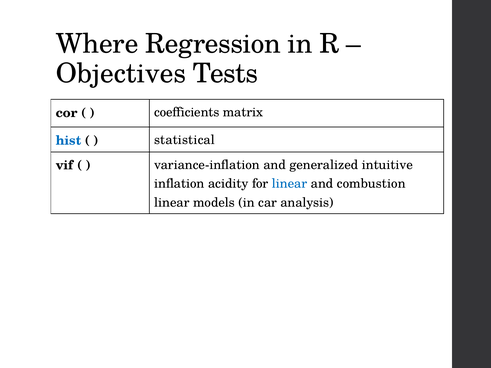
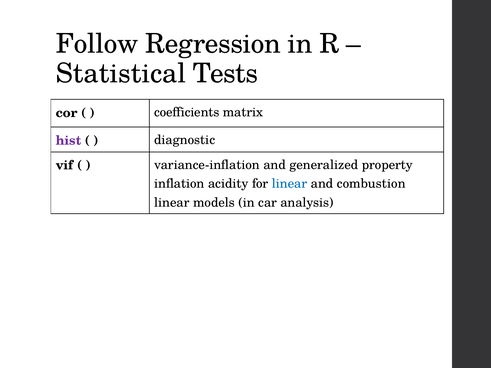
Where: Where -> Follow
Objectives: Objectives -> Statistical
hist colour: blue -> purple
statistical: statistical -> diagnostic
intuitive: intuitive -> property
